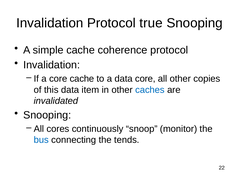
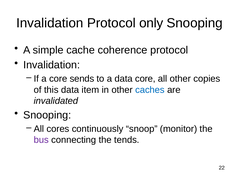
true: true -> only
core cache: cache -> sends
bus colour: blue -> purple
